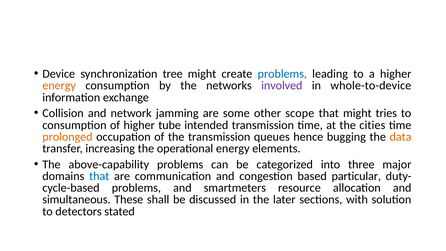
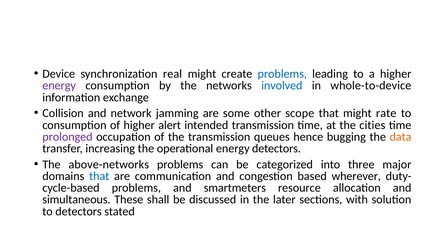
tree: tree -> real
energy at (59, 86) colour: orange -> purple
involved colour: purple -> blue
tries: tries -> rate
tube: tube -> alert
prolonged colour: orange -> purple
energy elements: elements -> detectors
above-capability: above-capability -> above-networks
particular: particular -> wherever
